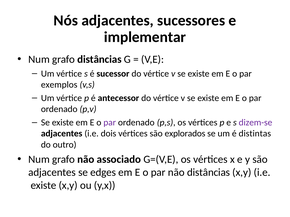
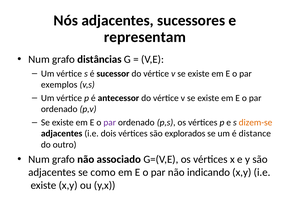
implementar: implementar -> representam
dizem-se colour: purple -> orange
distintas: distintas -> distance
edges: edges -> como
não distâncias: distâncias -> indicando
